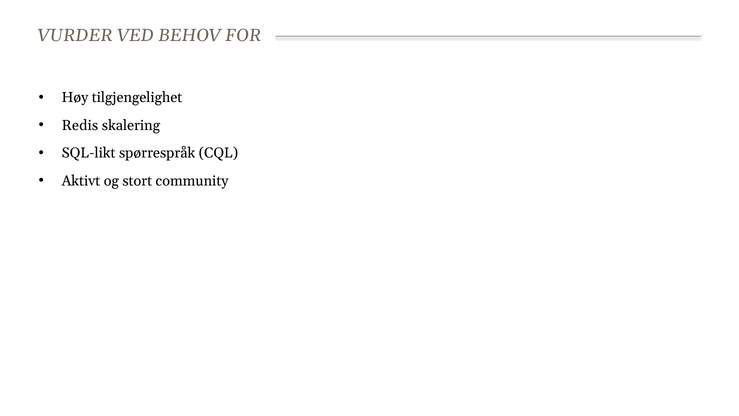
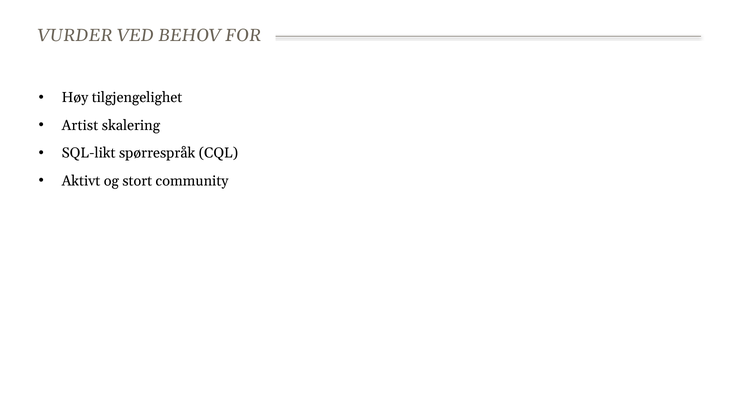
Redis: Redis -> Artist
